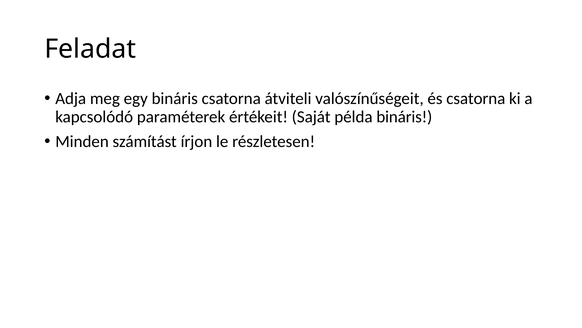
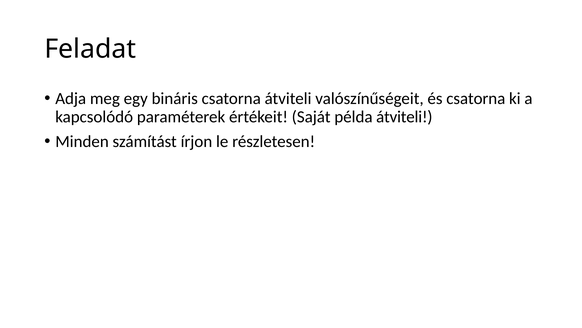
példa bináris: bináris -> átviteli
